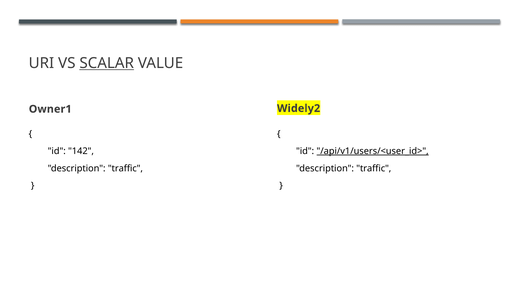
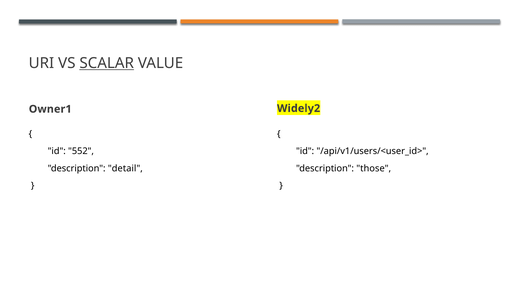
142: 142 -> 552
/api/v1/users/<user_id> underline: present -> none
traffic at (125, 168): traffic -> detail
traffic at (374, 168): traffic -> those
